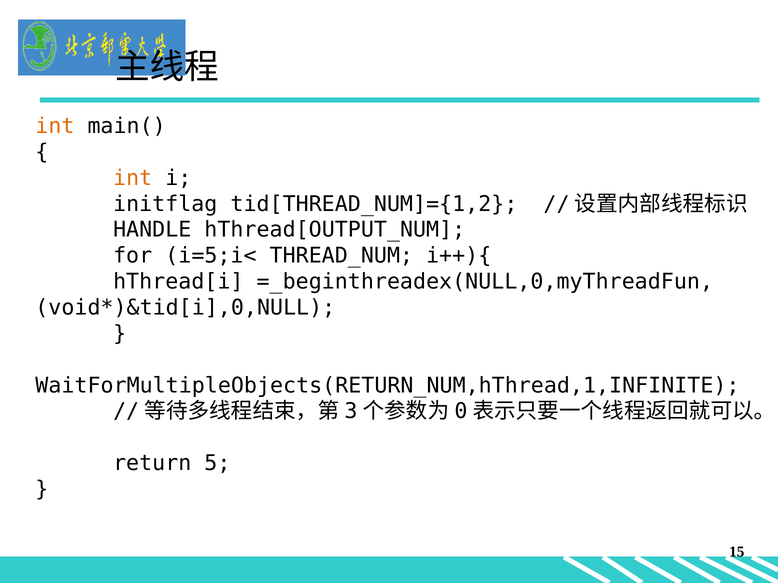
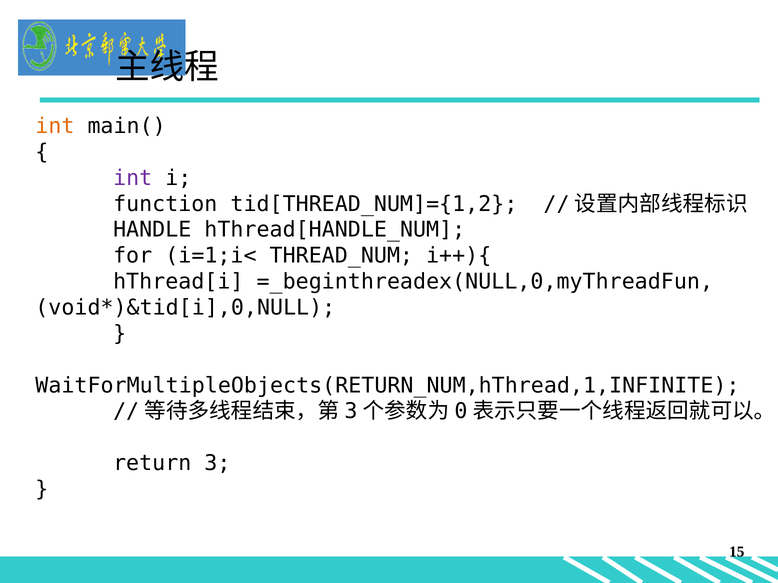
int at (133, 178) colour: orange -> purple
initflag: initflag -> function
hThread[OUTPUT_NUM: hThread[OUTPUT_NUM -> hThread[HANDLE_NUM
i=5;i<: i=5;i< -> i=1;i<
5: 5 -> 3
